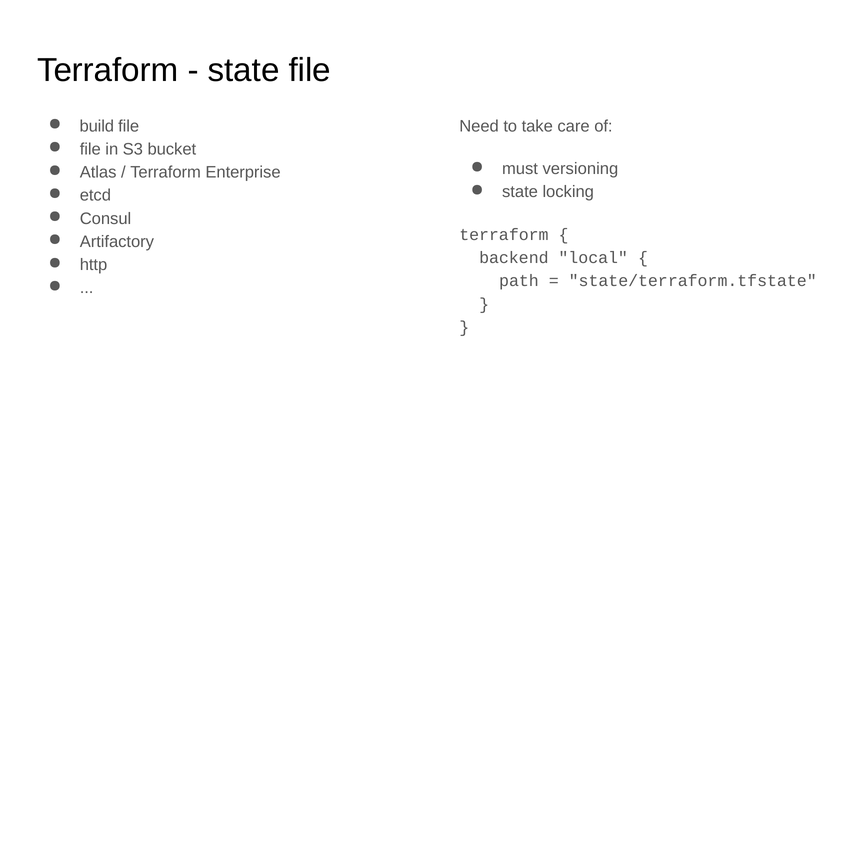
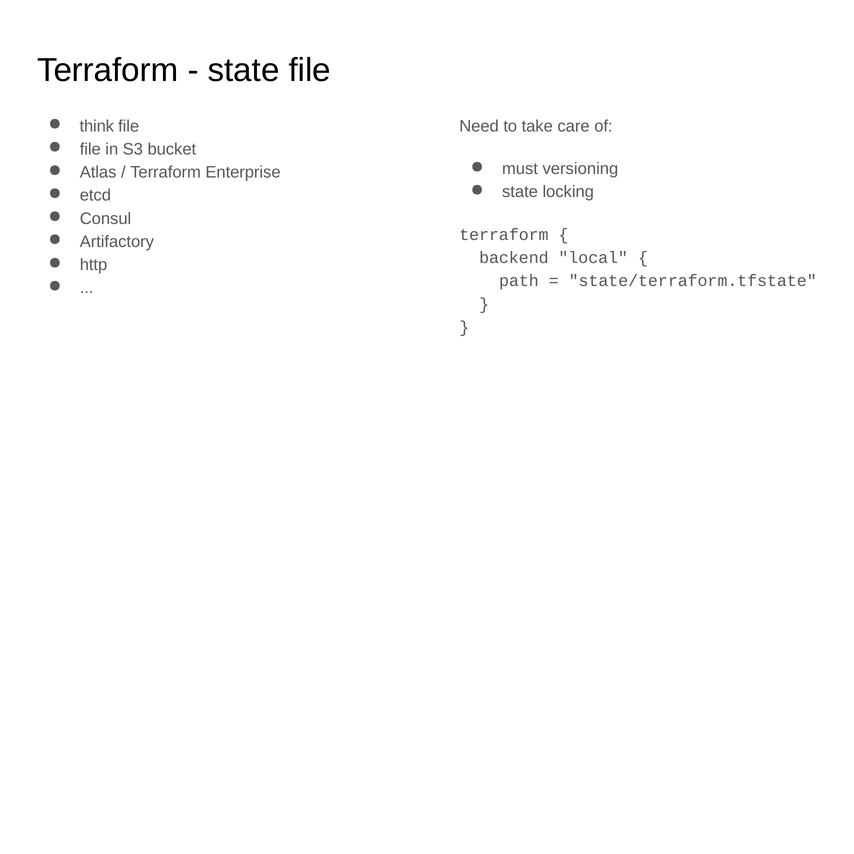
build: build -> think
